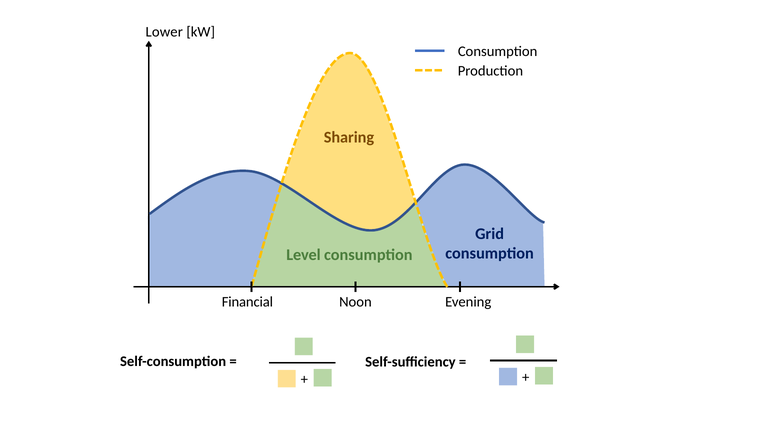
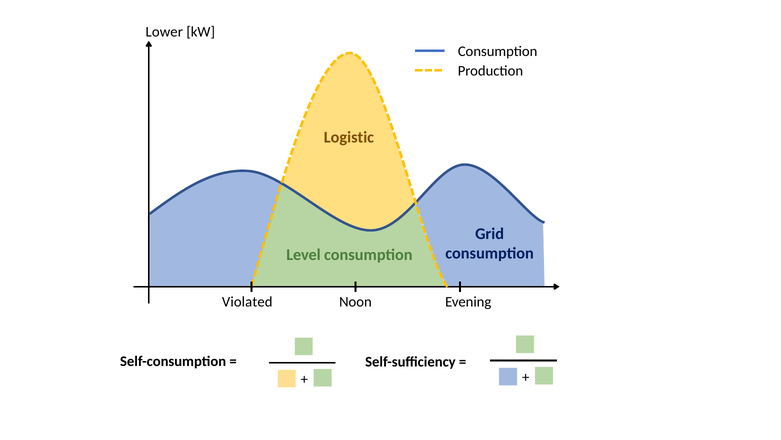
Sharing: Sharing -> Logistic
Financial: Financial -> Violated
